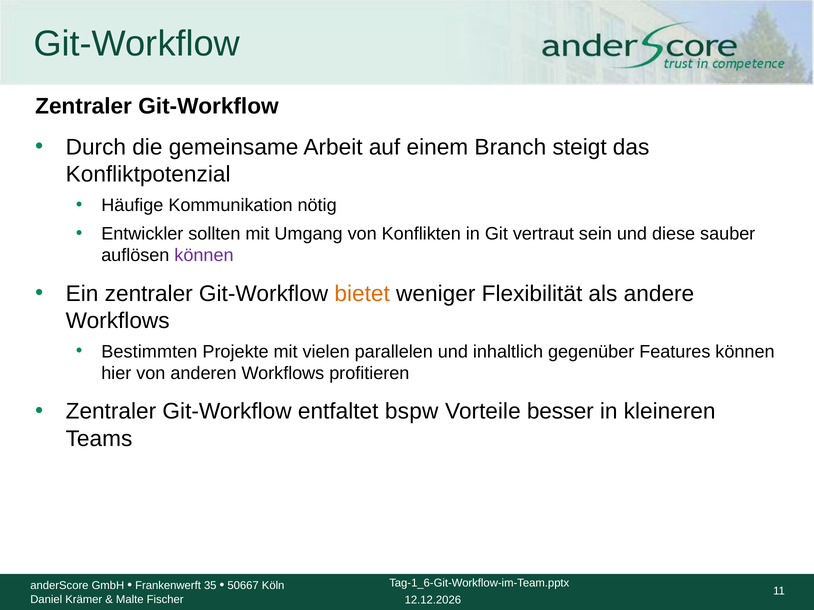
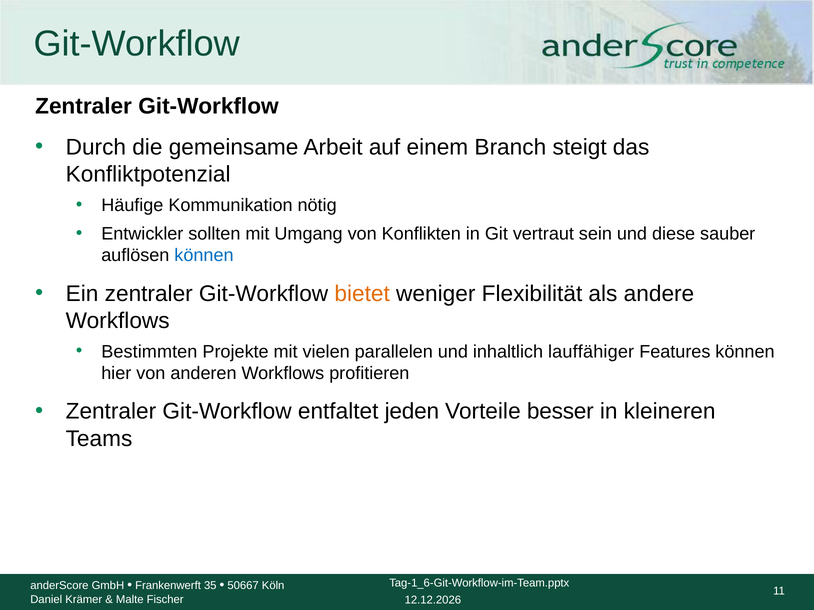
können at (204, 256) colour: purple -> blue
gegenüber: gegenüber -> lauffähiger
bspw: bspw -> jeden
